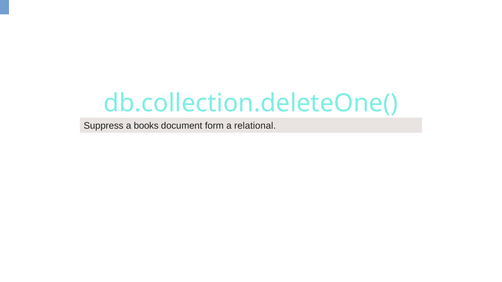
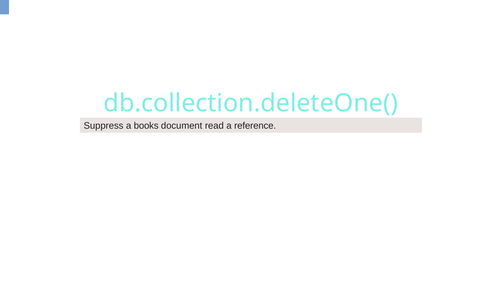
form: form -> read
relational: relational -> reference
